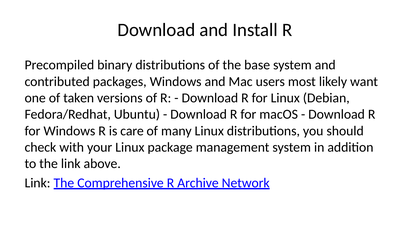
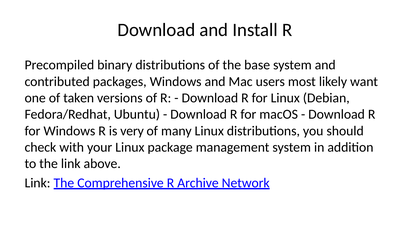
care: care -> very
